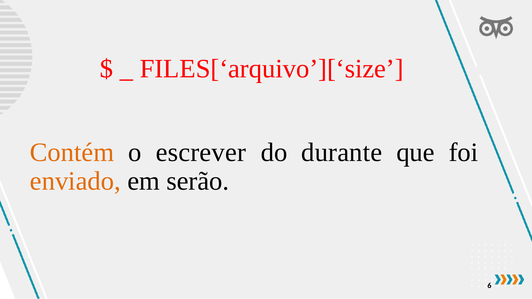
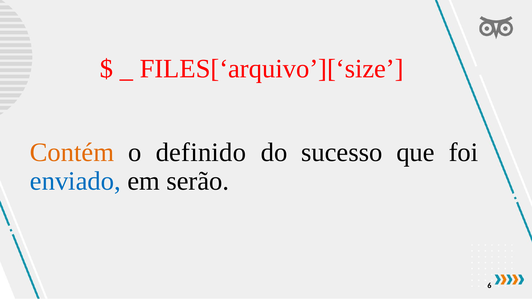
escrever: escrever -> definido
durante: durante -> sucesso
enviado colour: orange -> blue
